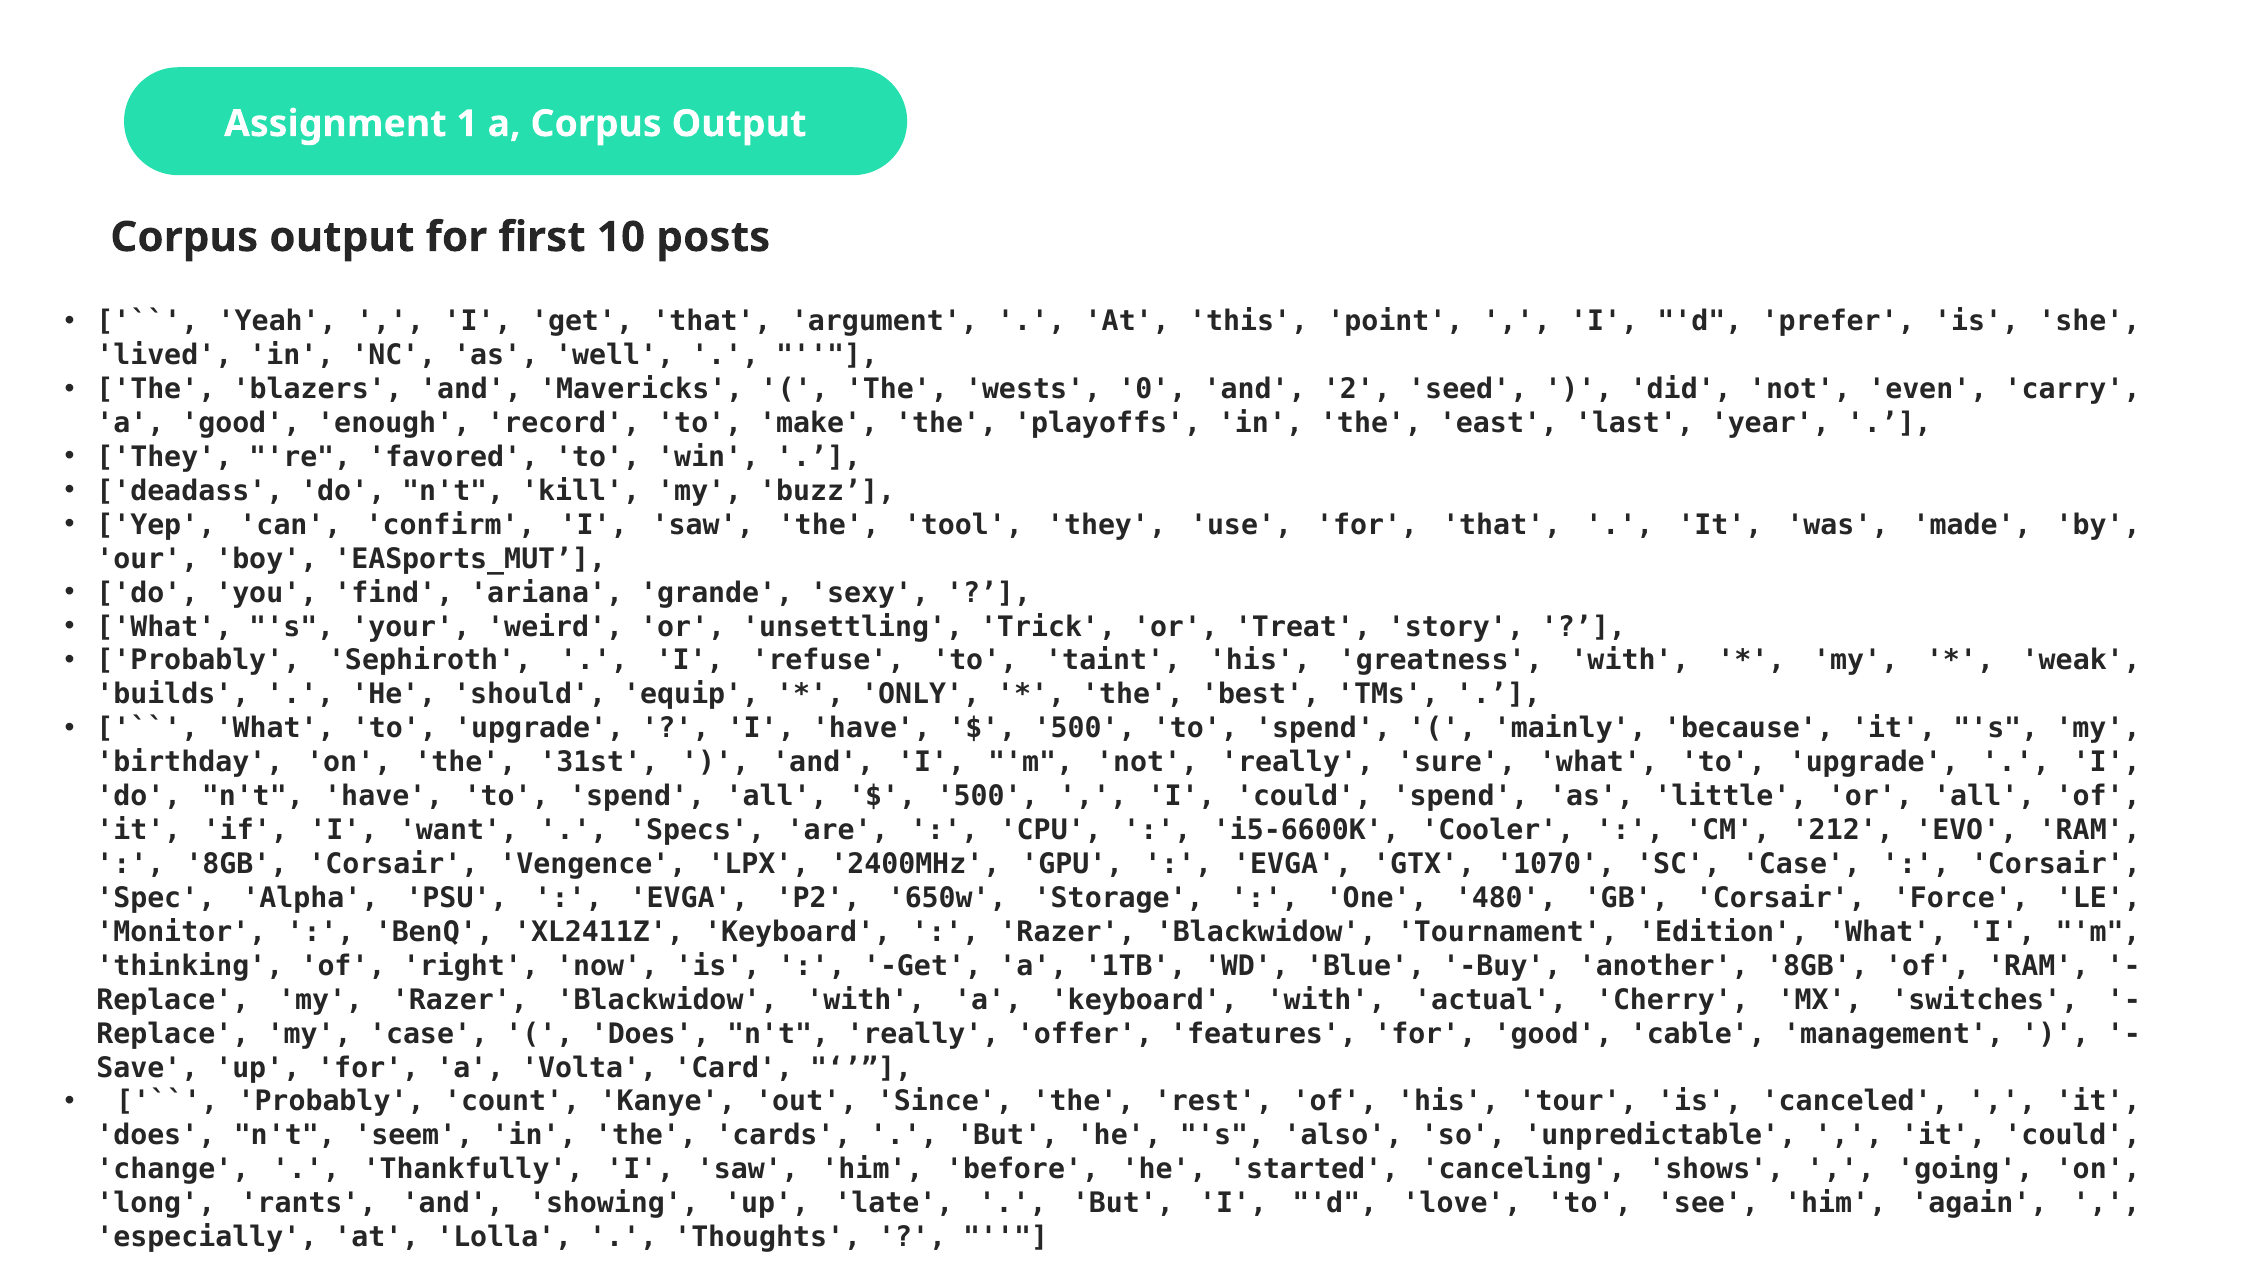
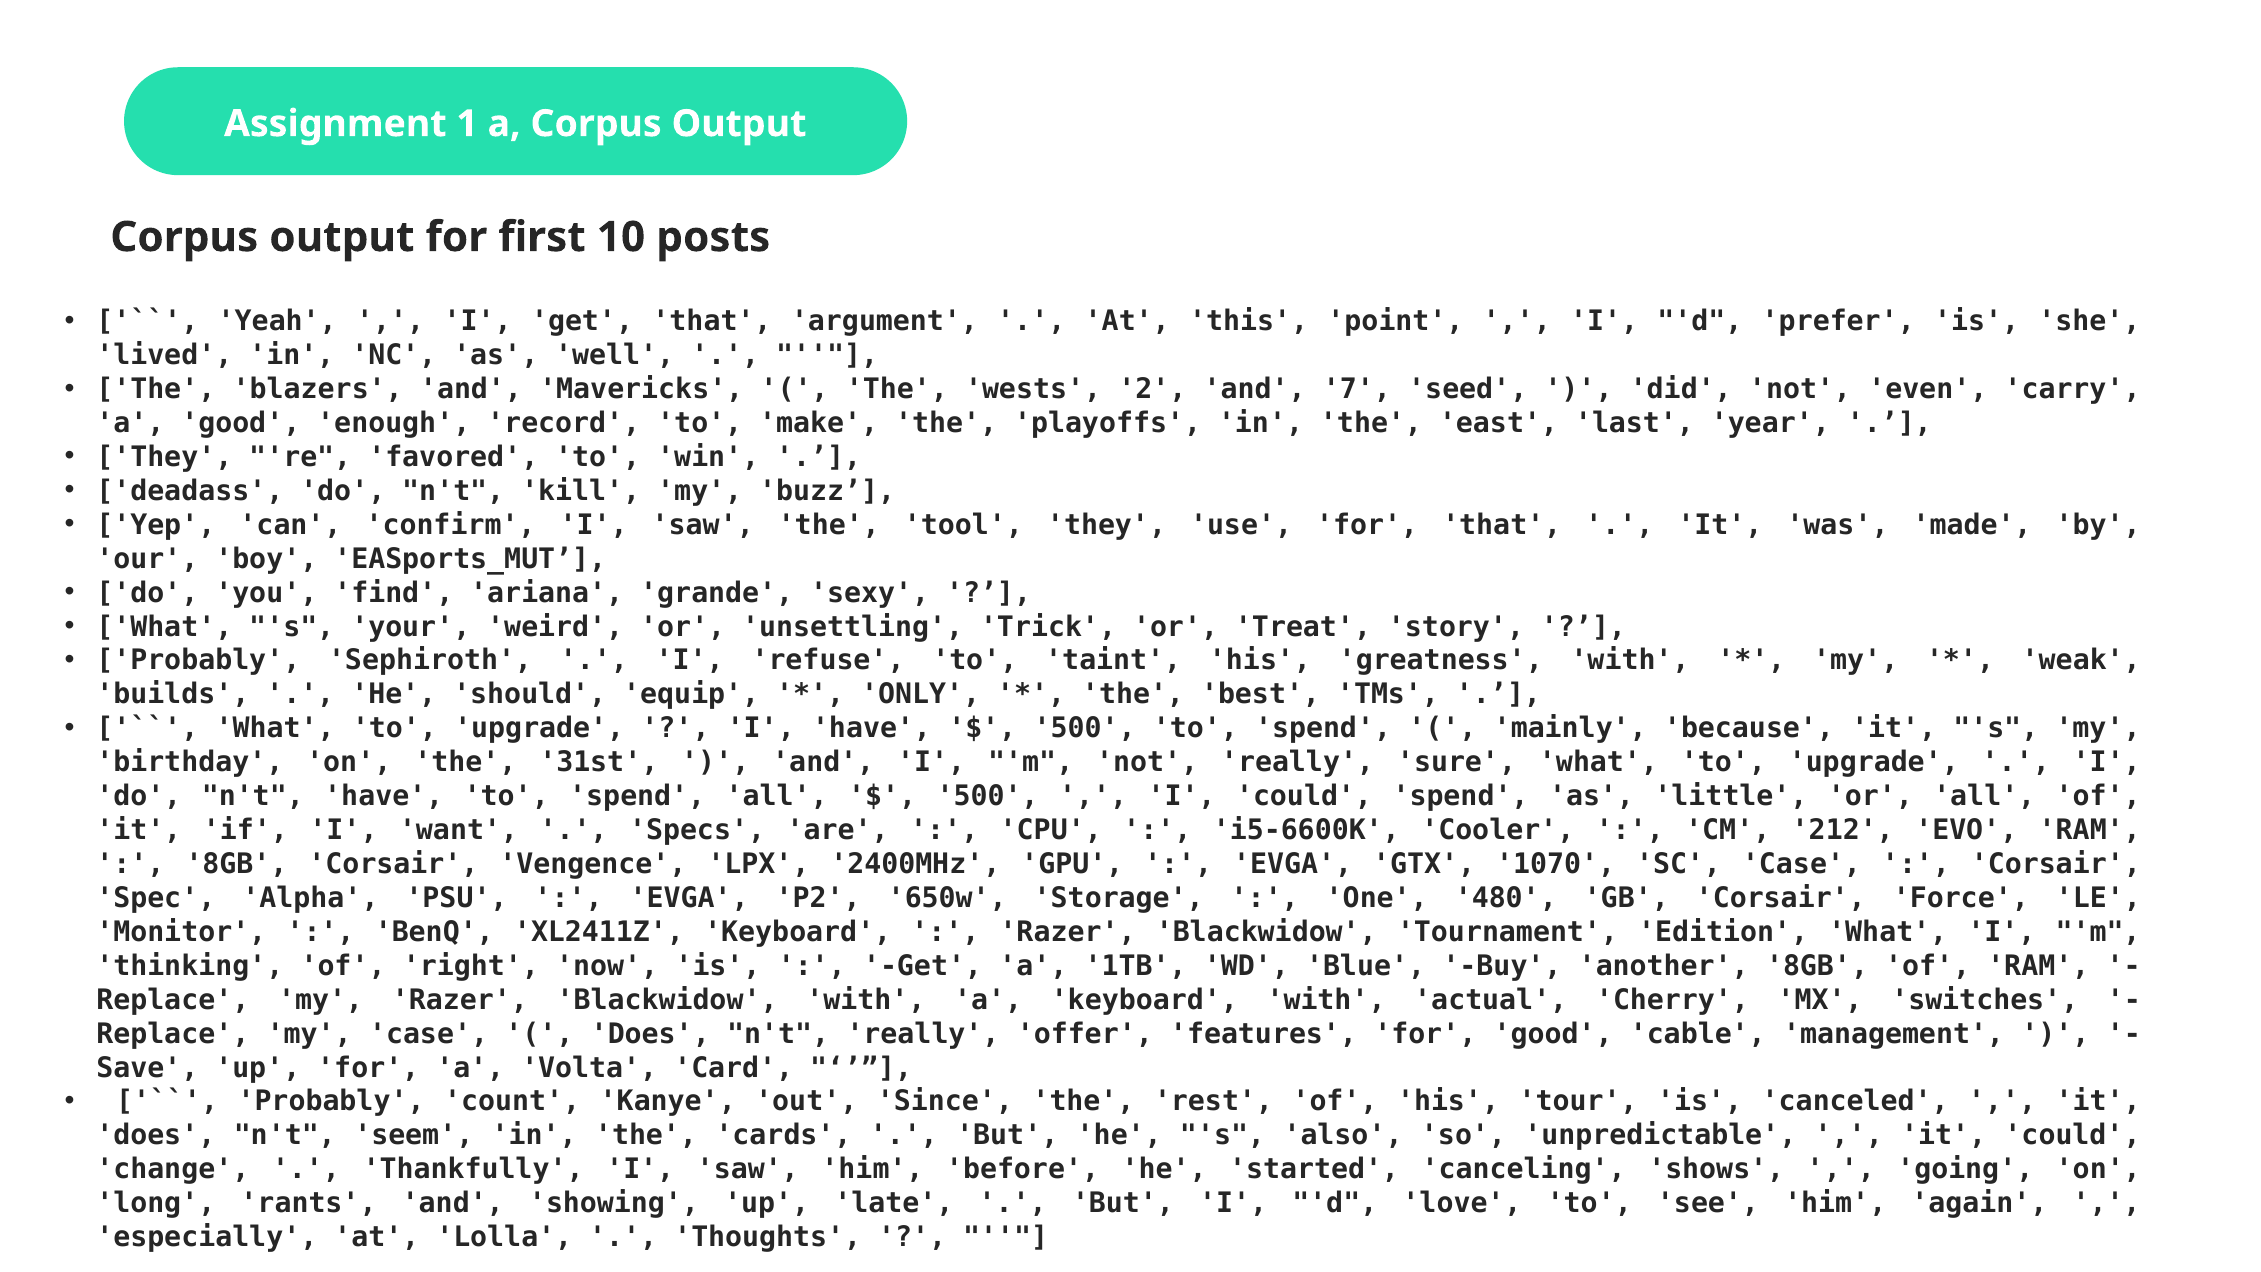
0: 0 -> 2
2: 2 -> 7
